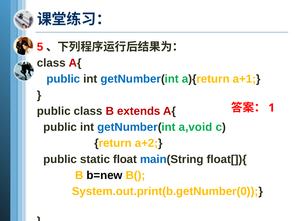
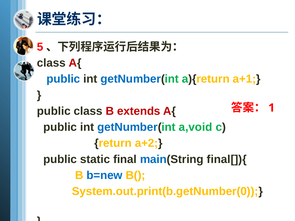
float: float -> final
float[]){: float[]){ -> final[]){
b=new colour: black -> blue
